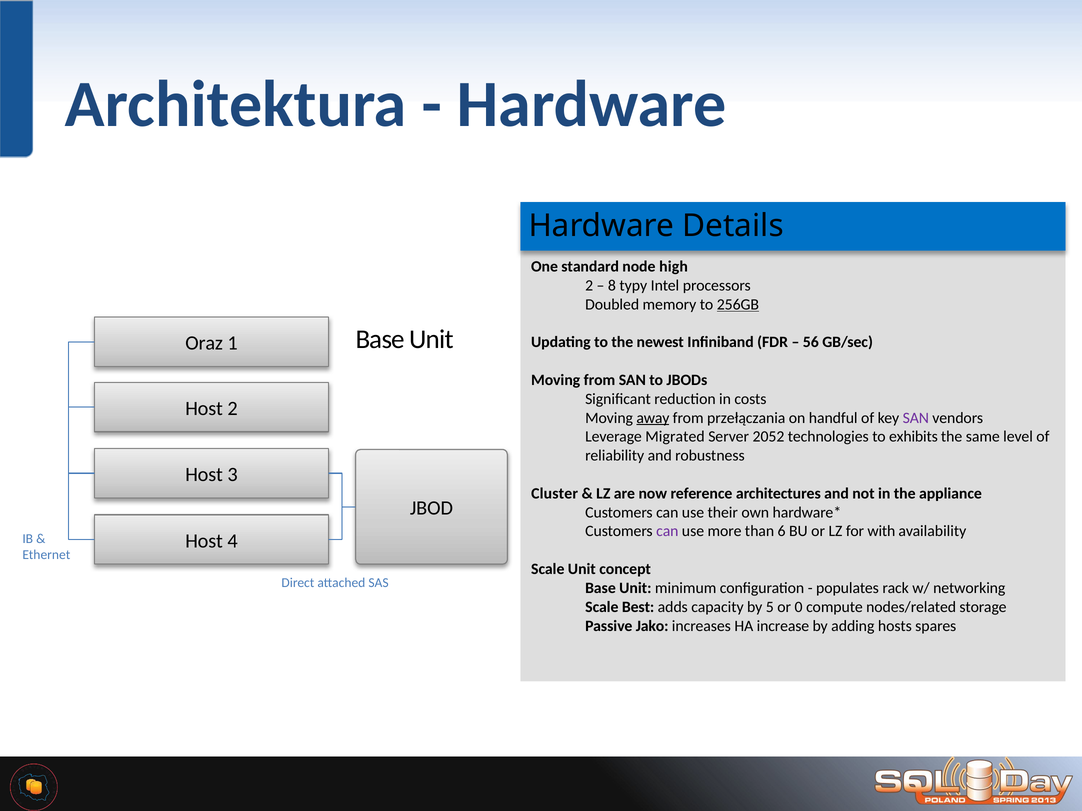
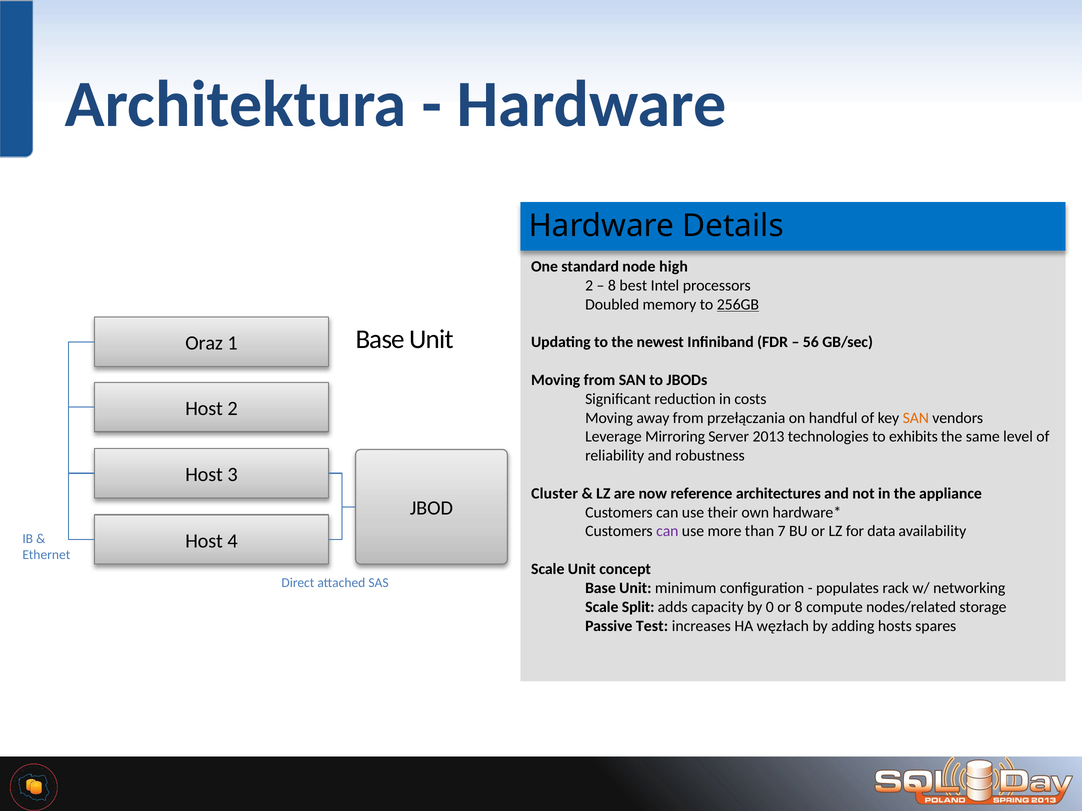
typy: typy -> best
away underline: present -> none
SAN at (916, 418) colour: purple -> orange
Migrated: Migrated -> Mirroring
2052: 2052 -> 2013
6: 6 -> 7
with: with -> data
Best: Best -> Split
5: 5 -> 0
or 0: 0 -> 8
Jako: Jako -> Test
increase: increase -> węzłach
